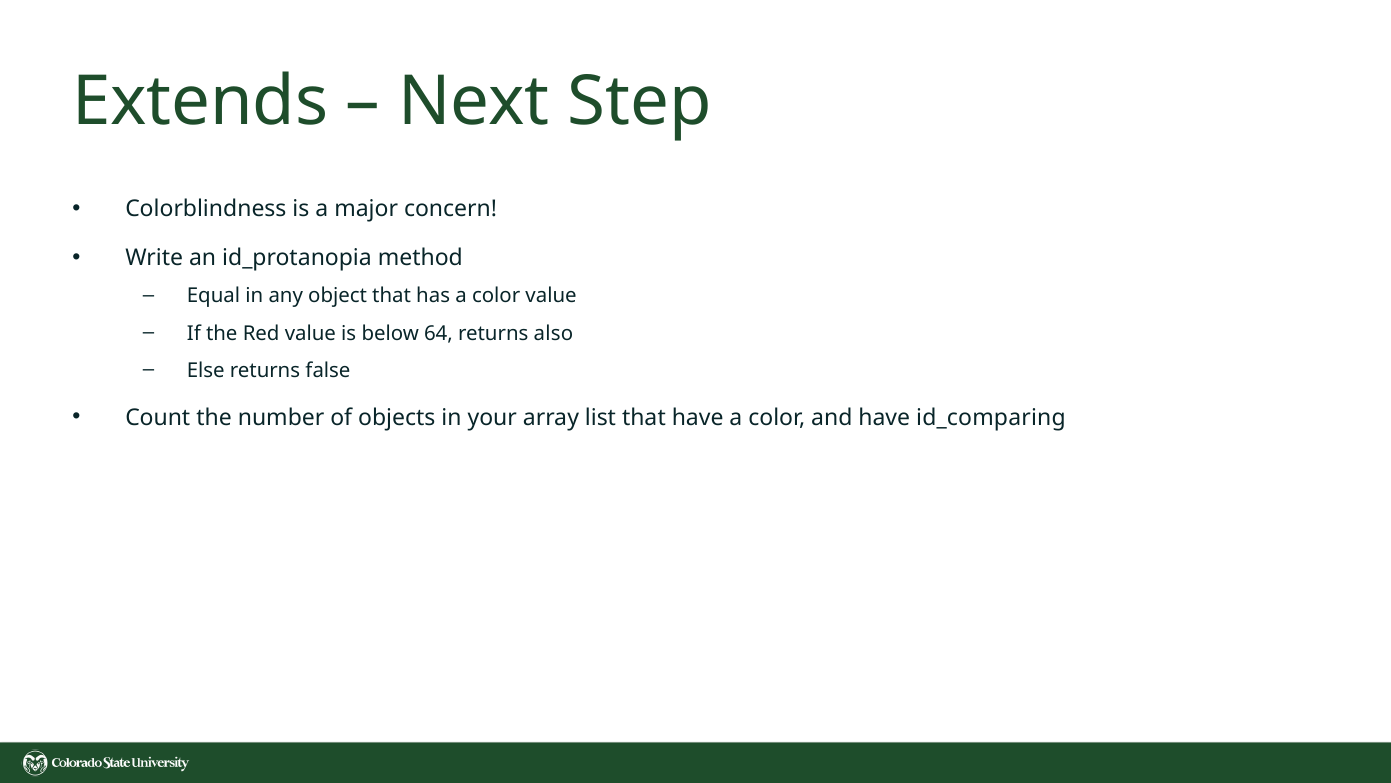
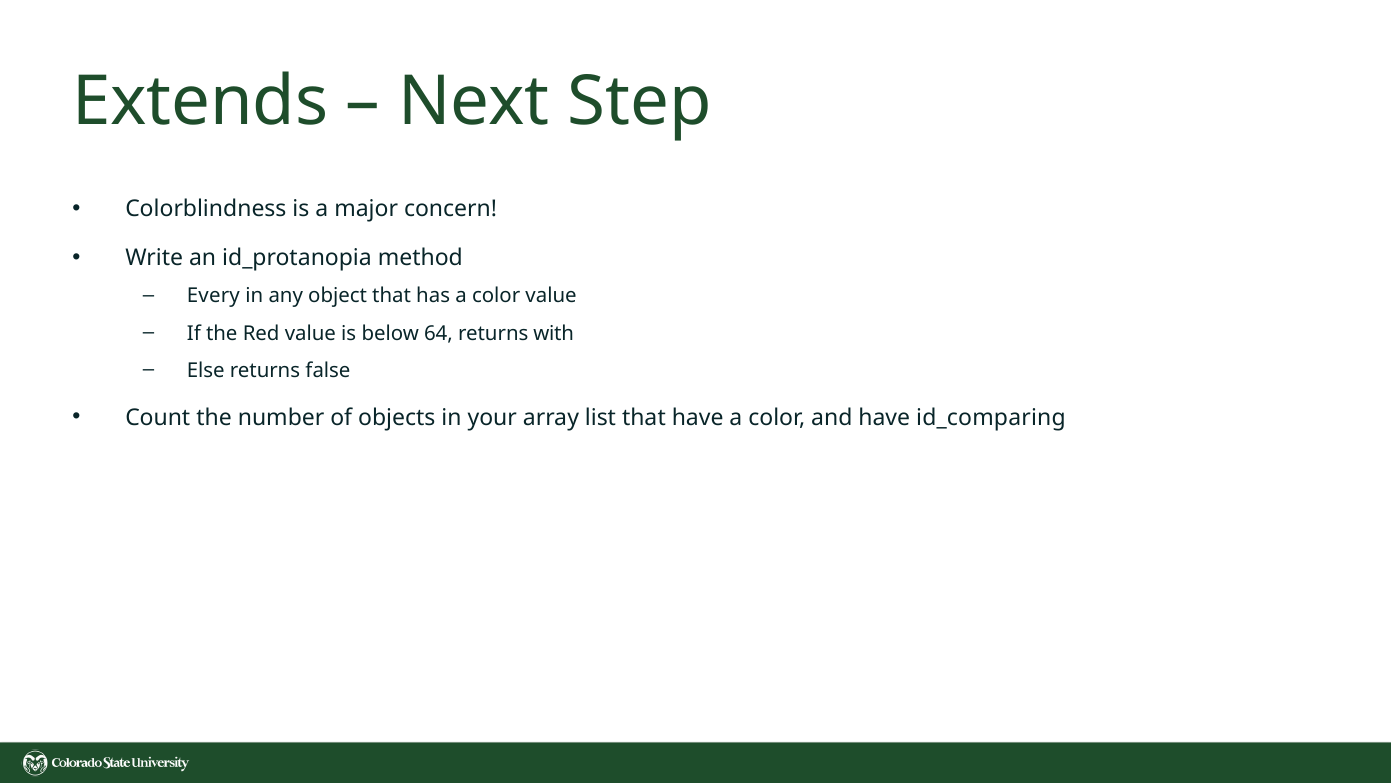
Equal: Equal -> Every
also: also -> with
